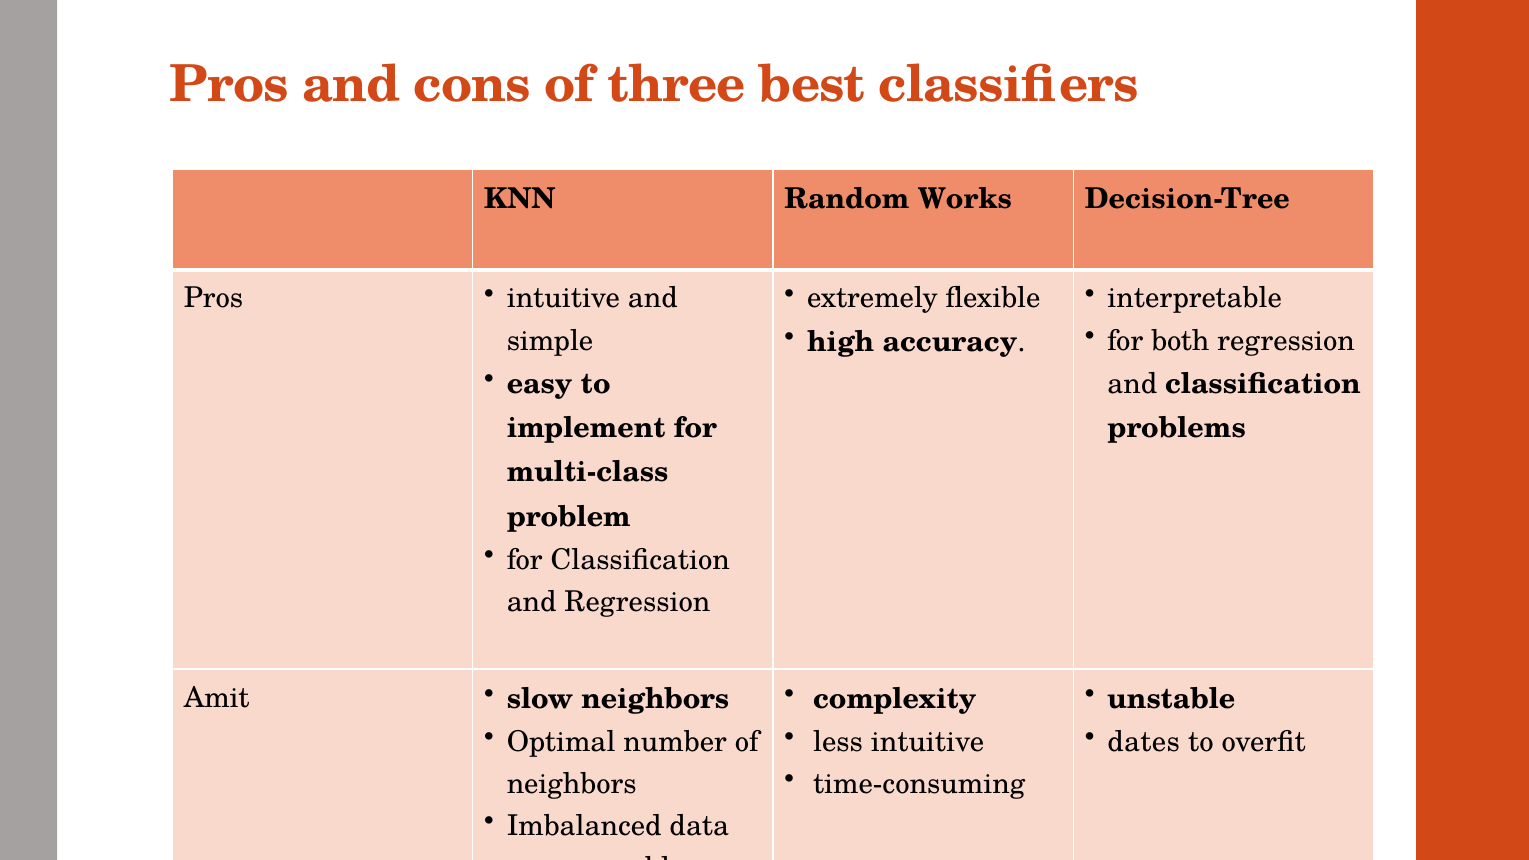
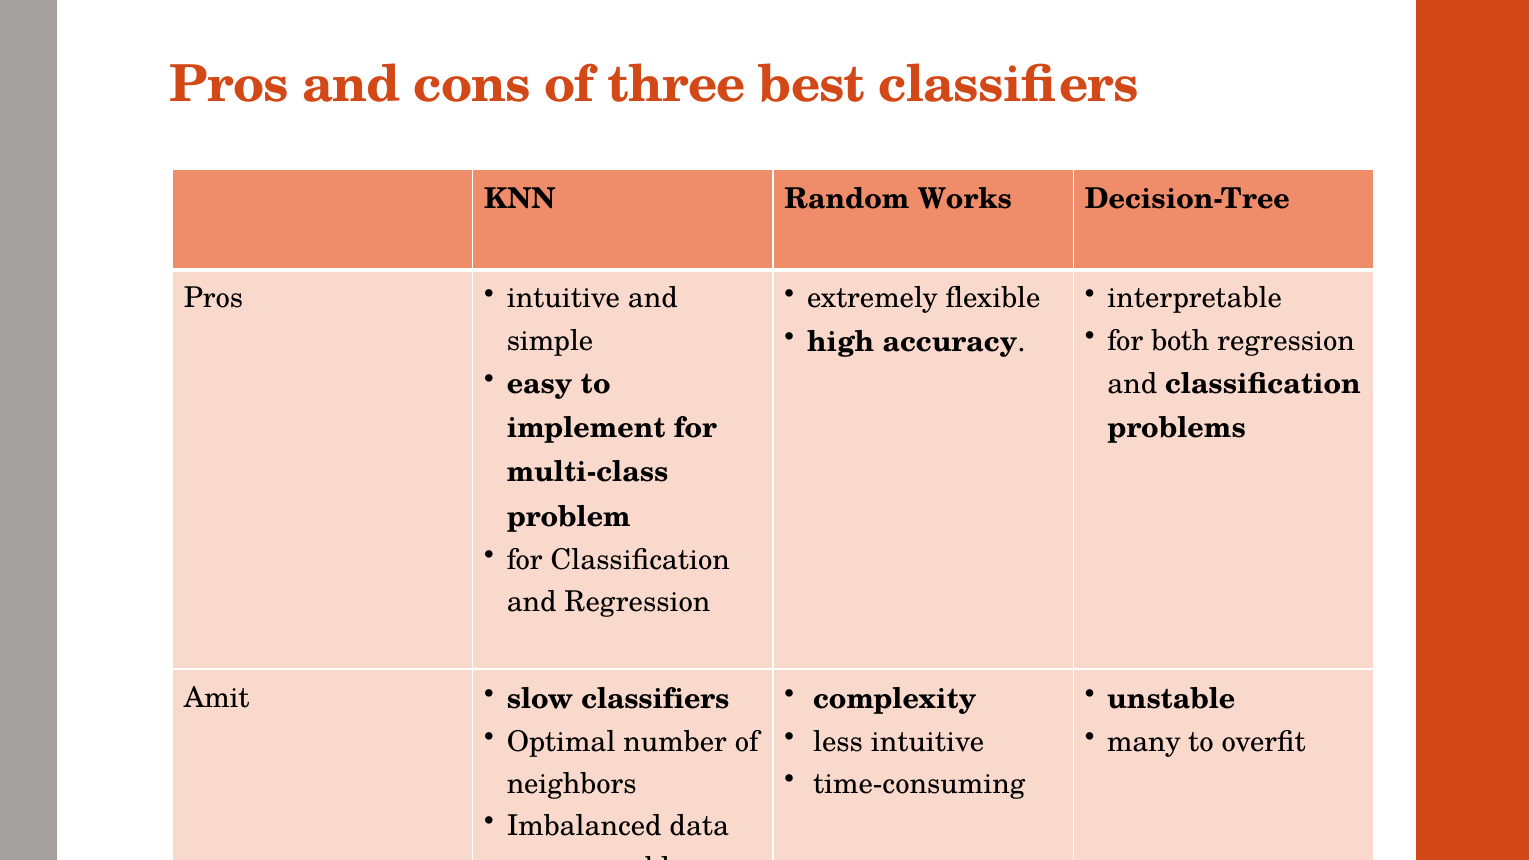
slow neighbors: neighbors -> classifiers
dates: dates -> many
